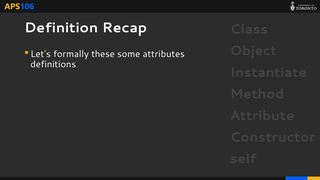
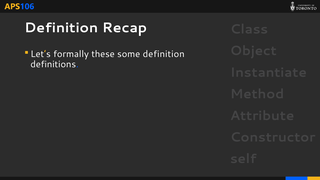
some attributes: attributes -> definition
